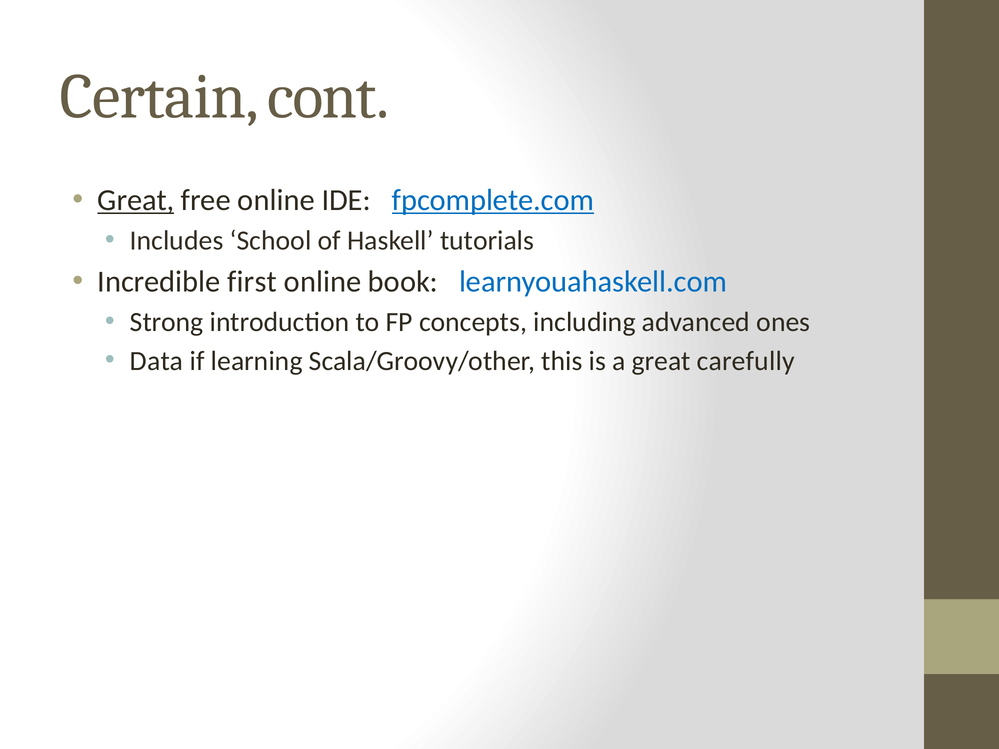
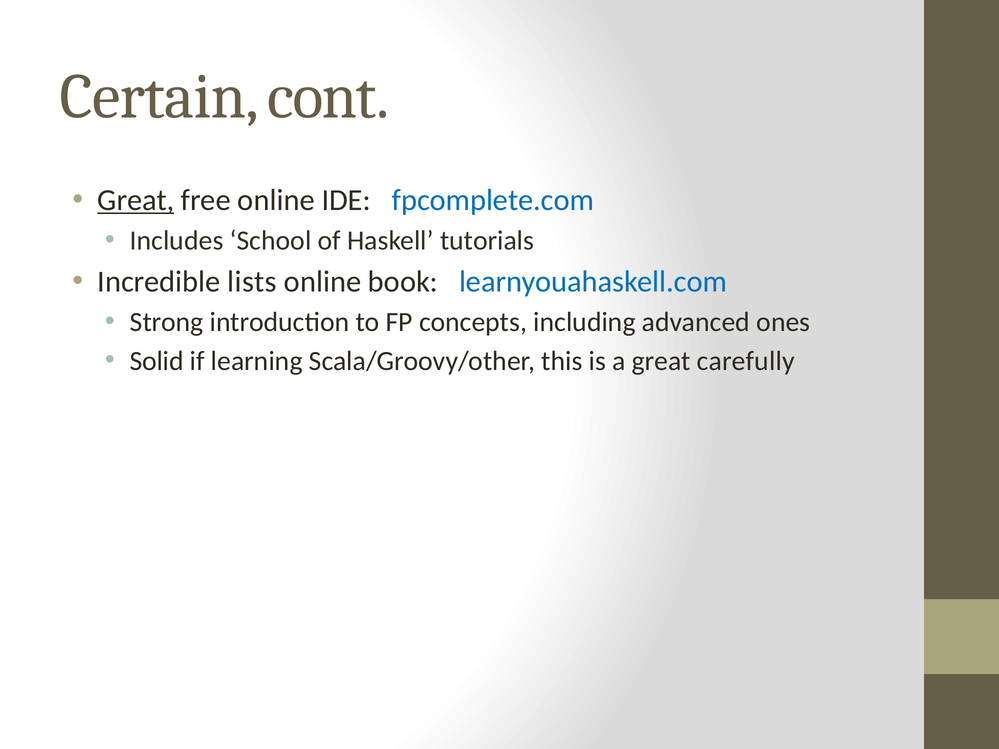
fpcomplete.com underline: present -> none
first: first -> lists
Data: Data -> Solid
